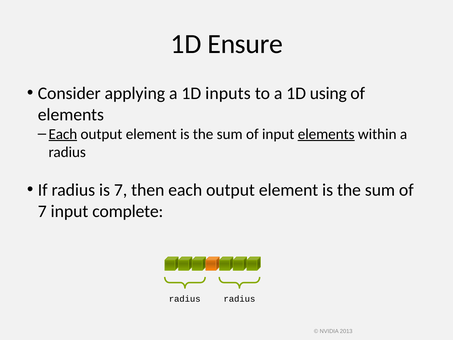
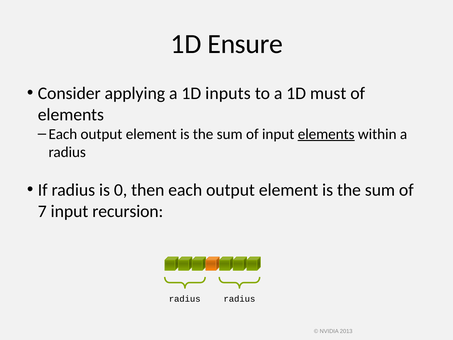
using: using -> must
Each at (63, 134) underline: present -> none
is 7: 7 -> 0
complete: complete -> recursion
